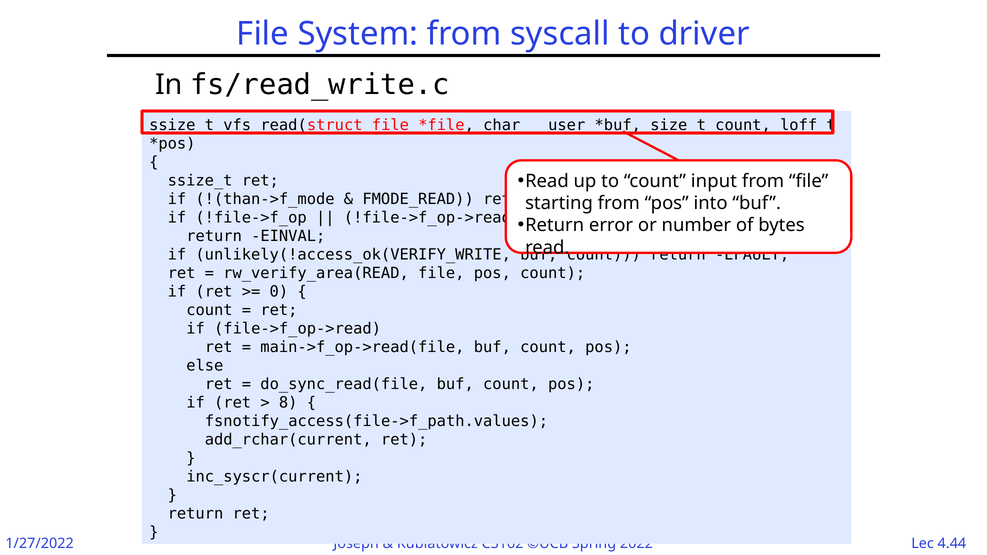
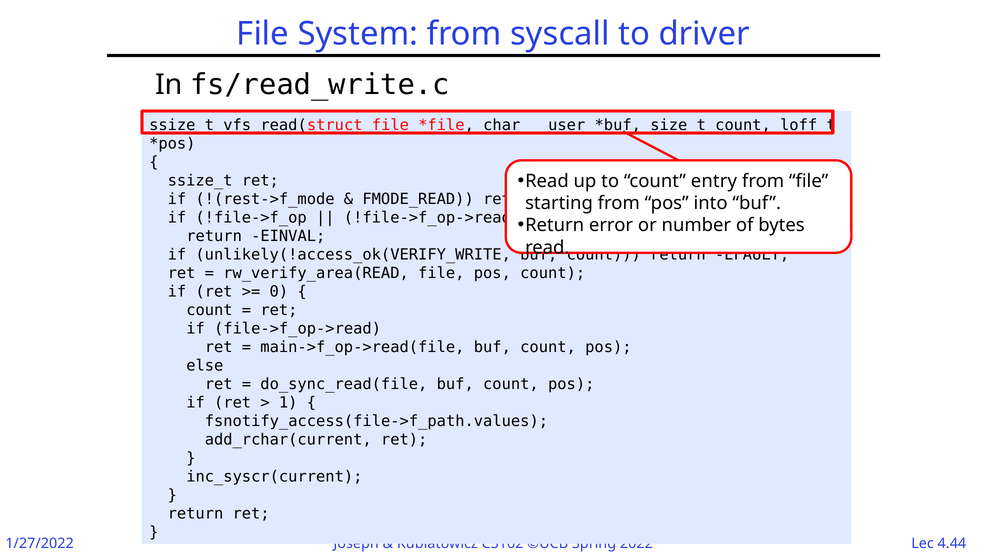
input: input -> entry
!(than->f_mode: !(than->f_mode -> !(rest->f_mode
8: 8 -> 1
